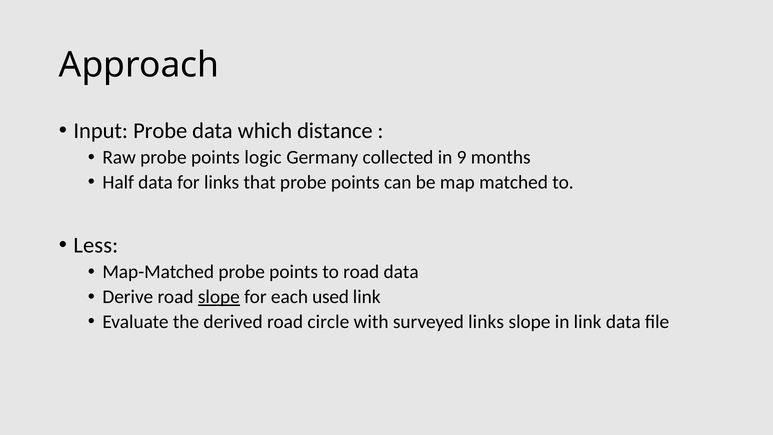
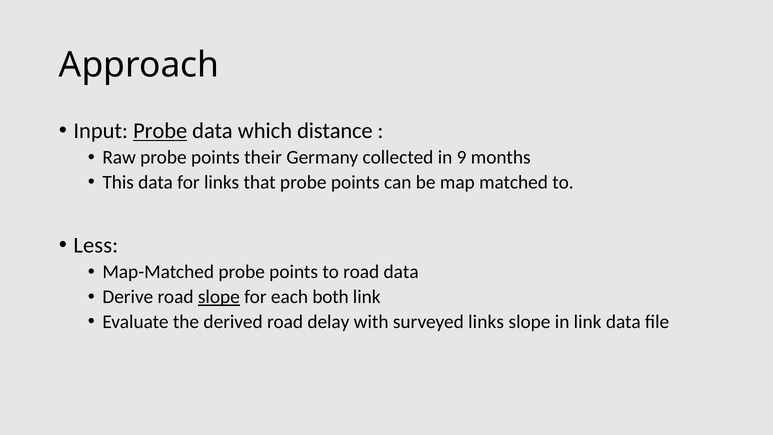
Probe at (160, 131) underline: none -> present
logic: logic -> their
Half: Half -> This
used: used -> both
circle: circle -> delay
